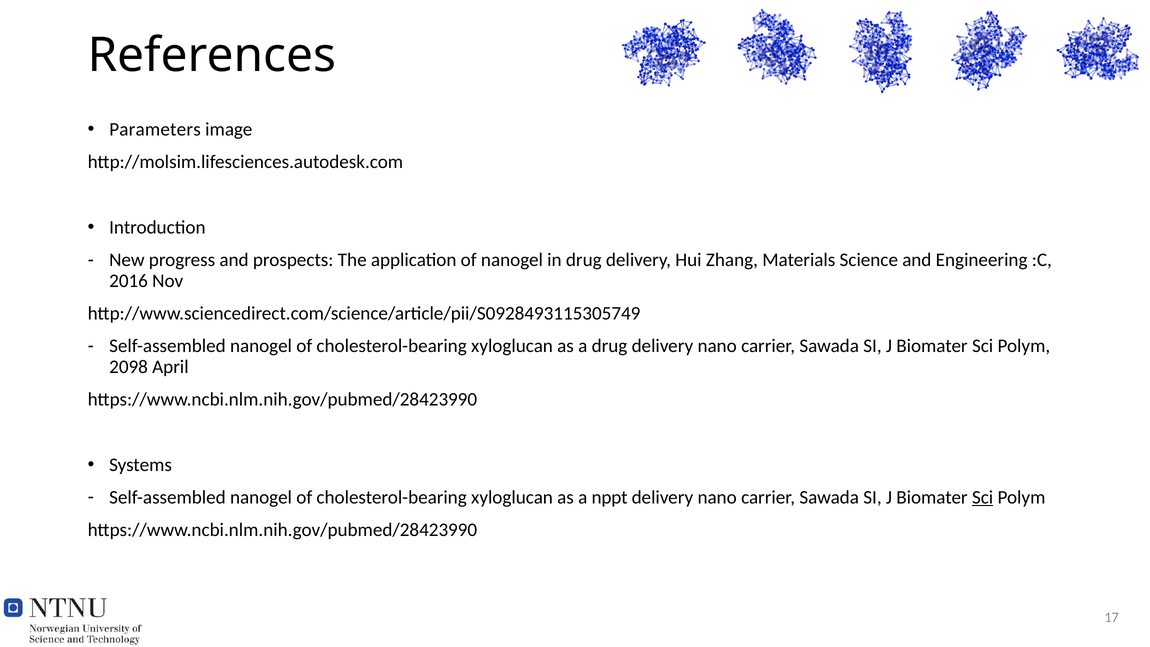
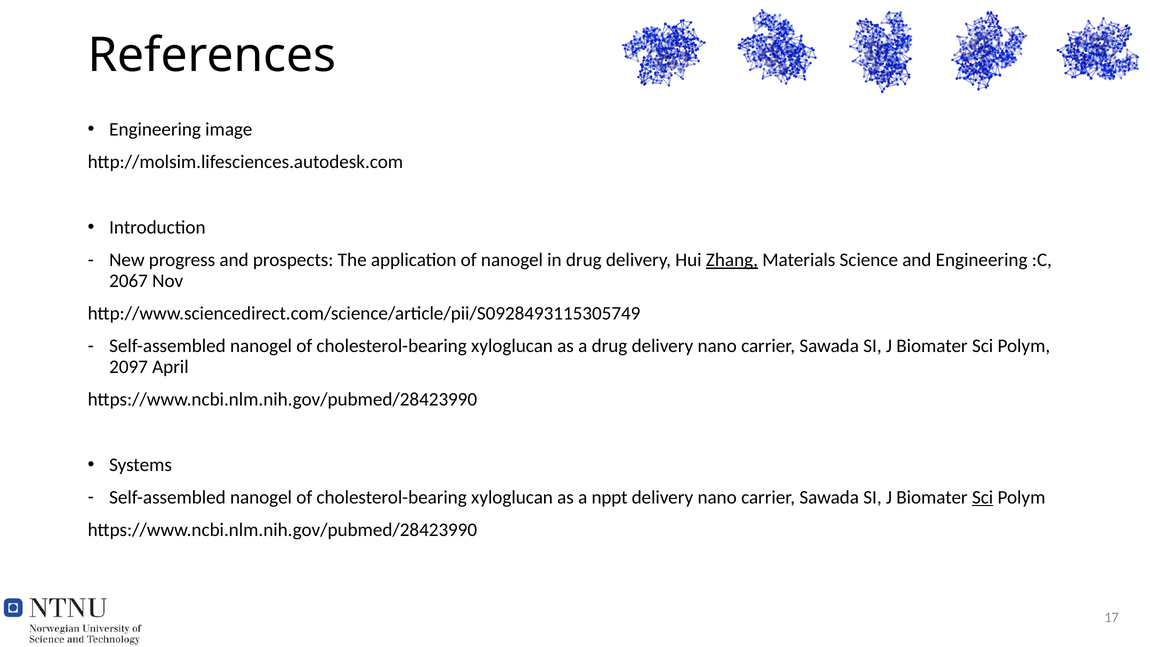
Parameters at (155, 129): Parameters -> Engineering
Zhang underline: none -> present
2016: 2016 -> 2067
2098: 2098 -> 2097
